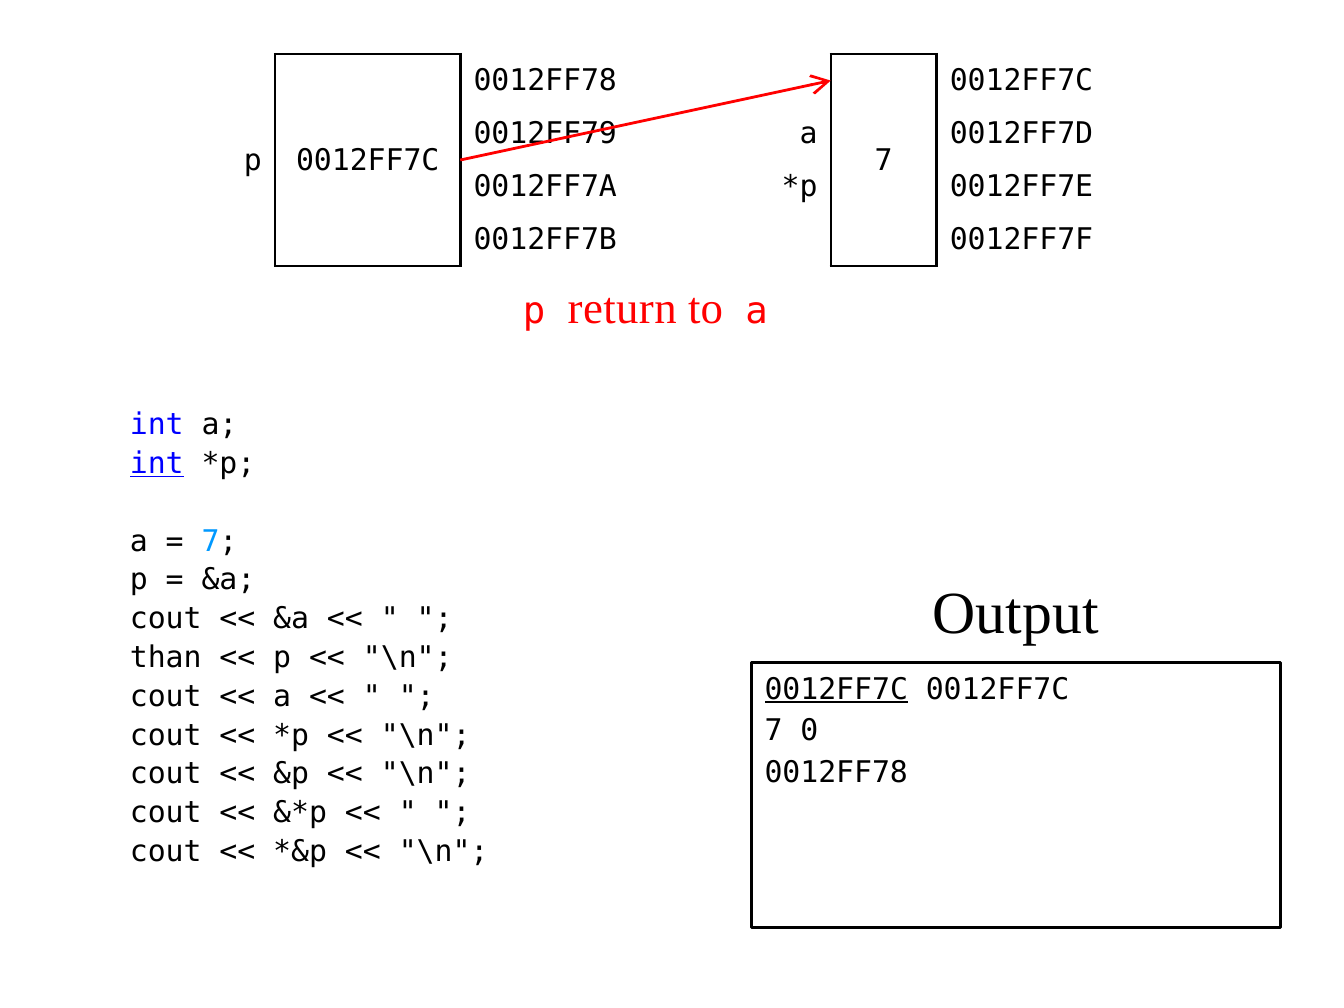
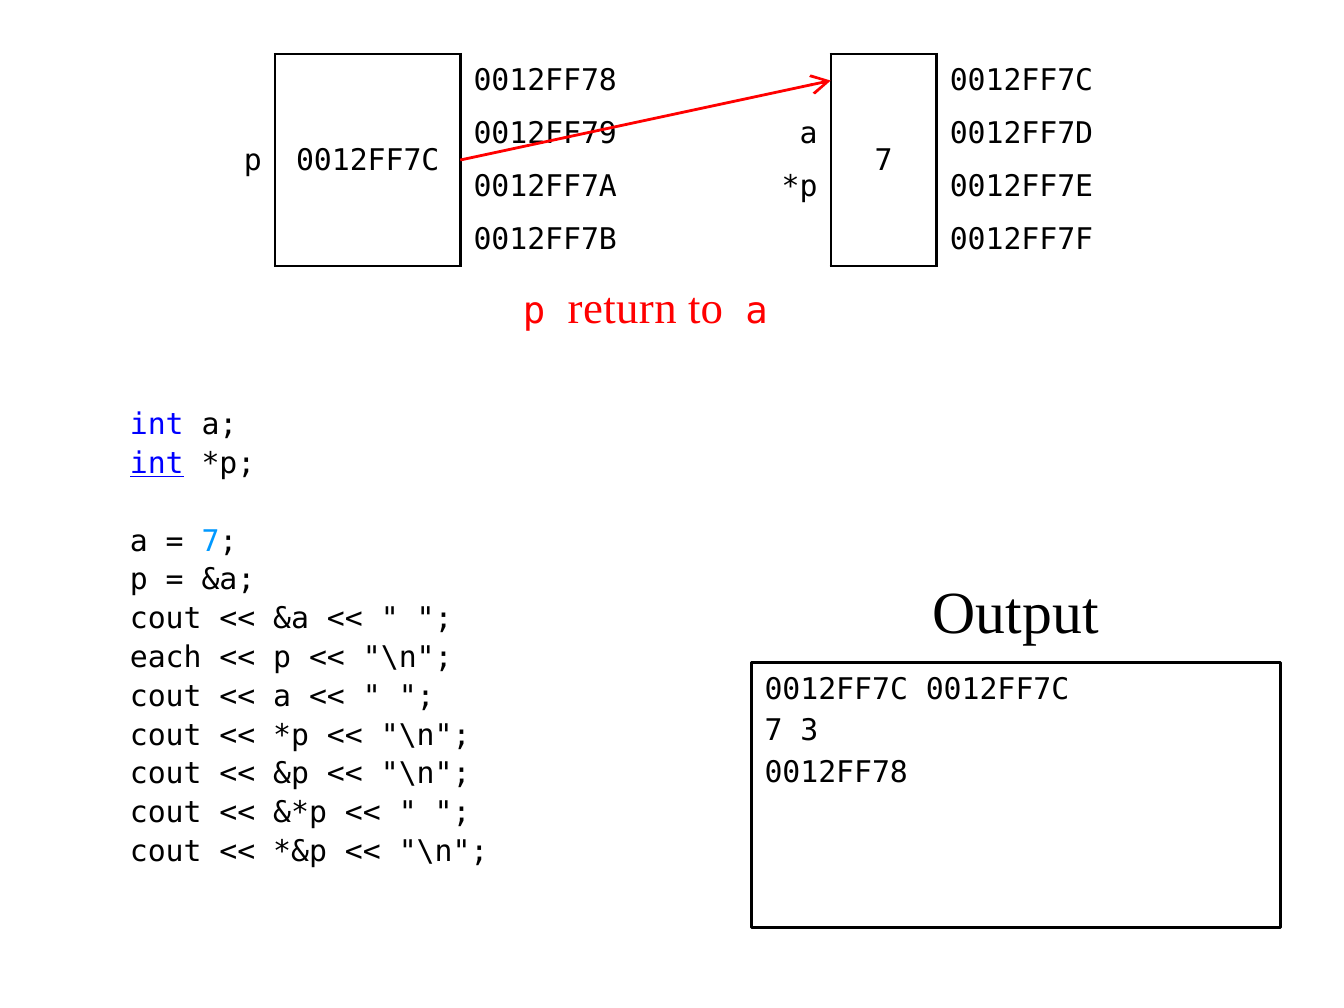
than: than -> each
0012FF7C at (836, 689) underline: present -> none
0: 0 -> 3
